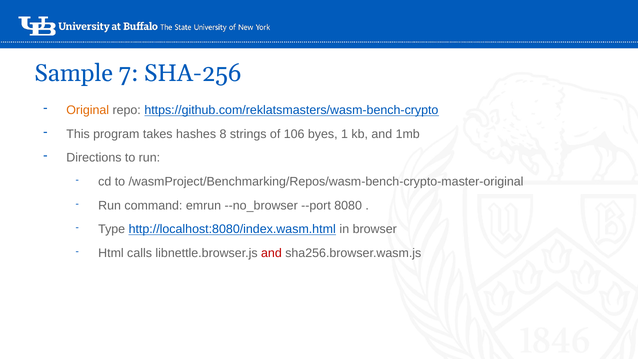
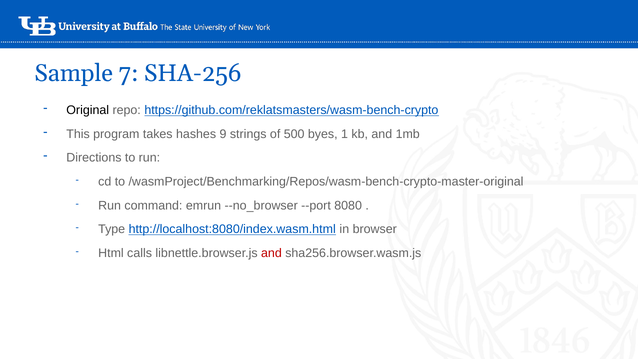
Original colour: orange -> black
8: 8 -> 9
106: 106 -> 500
